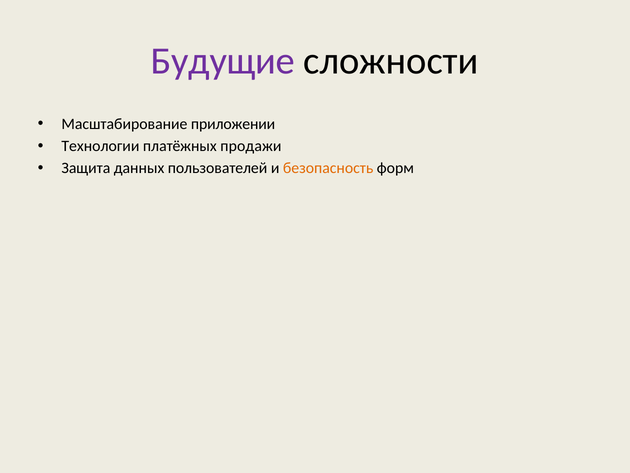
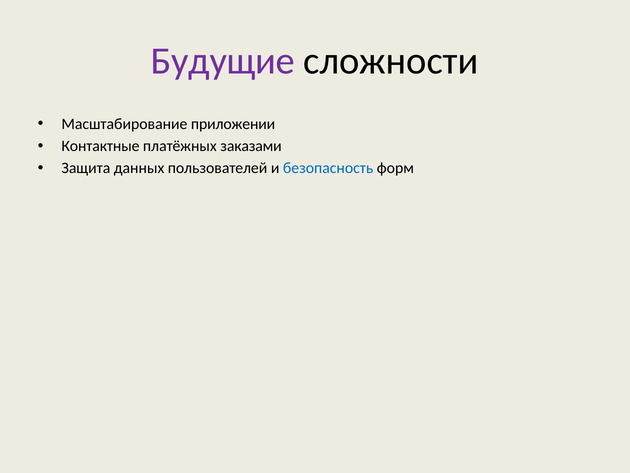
Технологии: Технологии -> Контактные
продажи: продажи -> заказами
безопасность colour: orange -> blue
